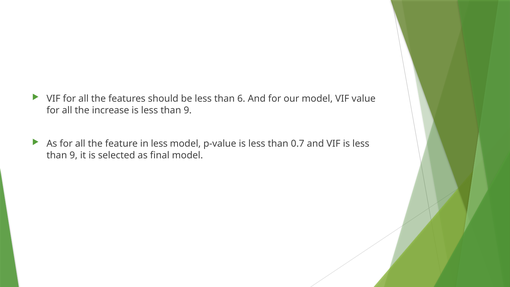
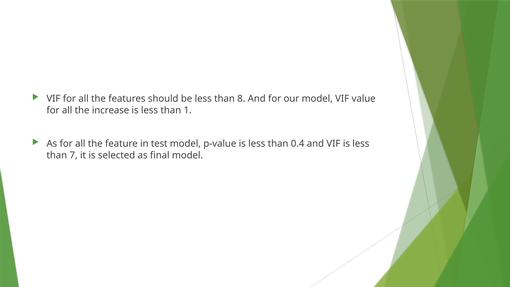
6: 6 -> 8
9 at (188, 110): 9 -> 1
in less: less -> test
0.7: 0.7 -> 0.4
9 at (74, 155): 9 -> 7
